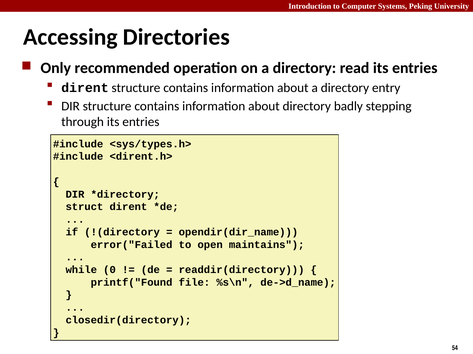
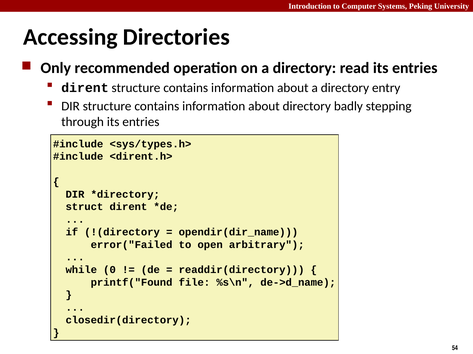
maintains: maintains -> arbitrary
